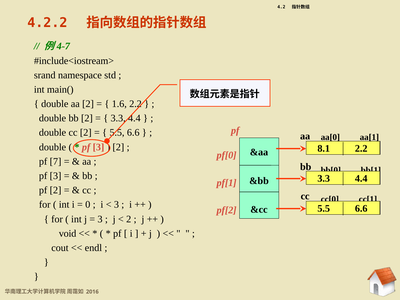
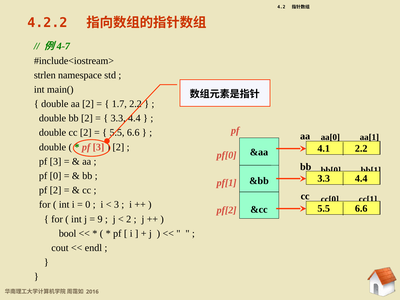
srand: srand -> strlen
1.6: 1.6 -> 1.7
8.1: 8.1 -> 4.1
7 at (56, 161): 7 -> 3
3 at (56, 176): 3 -> 0
3 at (100, 219): 3 -> 9
void: void -> bool
